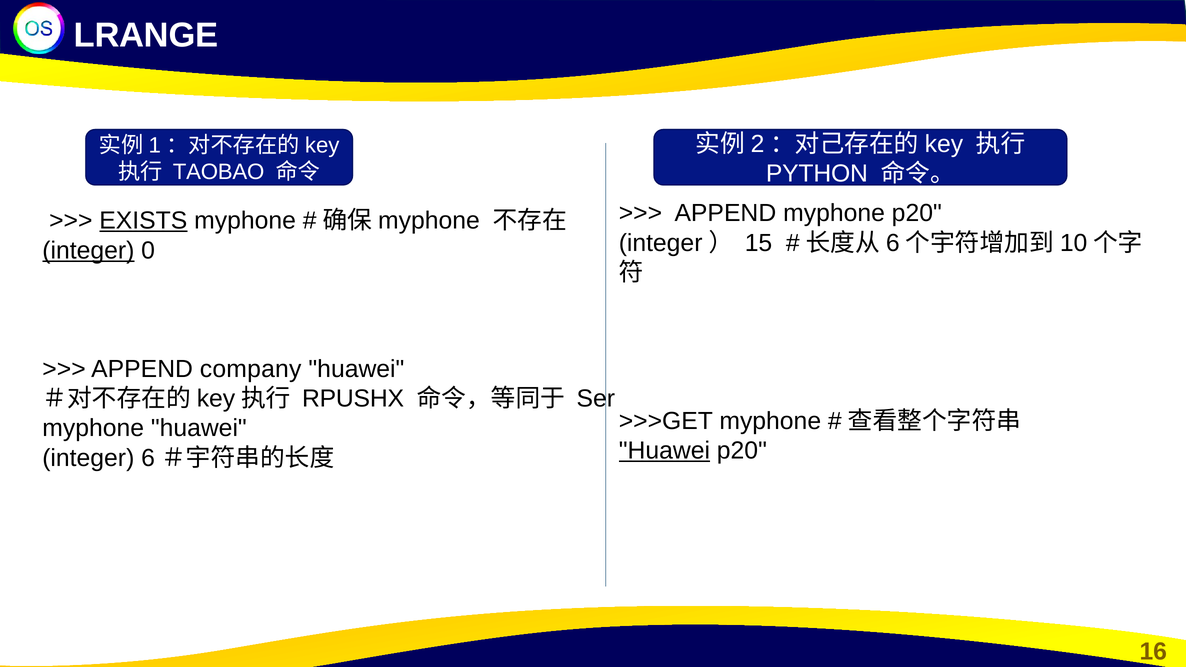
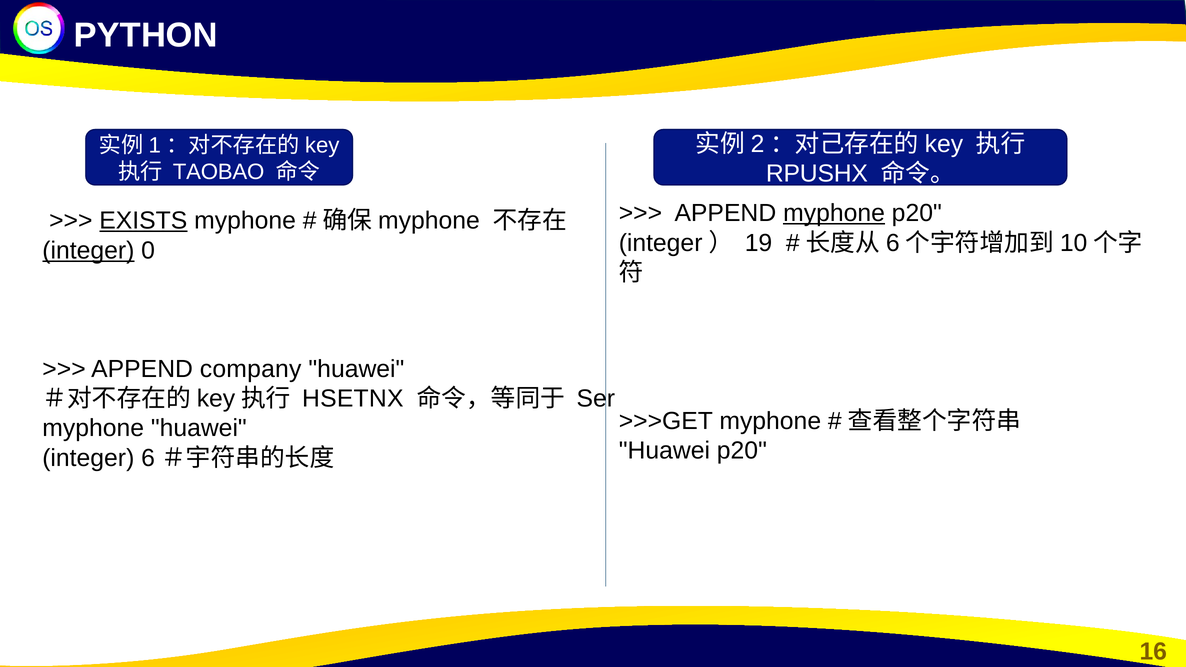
LRANGE: LRANGE -> PYTHON
PYTHON: PYTHON -> RPUSHX
myphone at (834, 213) underline: none -> present
15: 15 -> 19
RPUSHX: RPUSHX -> HSETNX
Huawei at (664, 451) underline: present -> none
